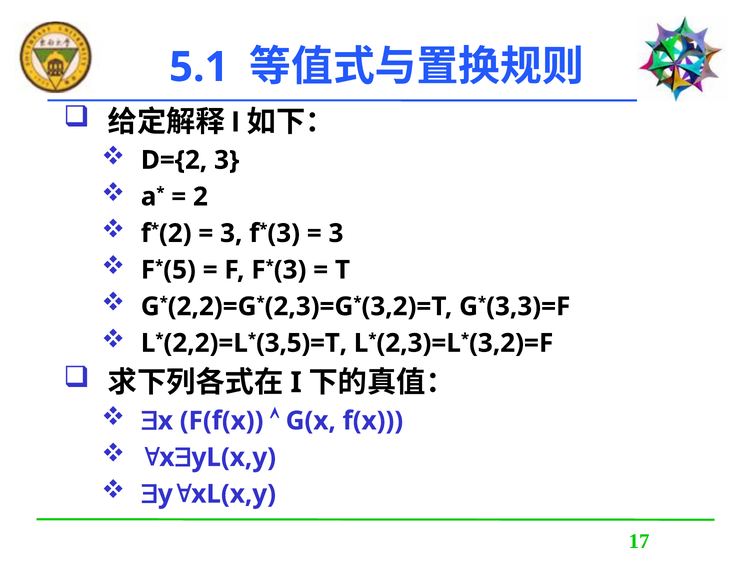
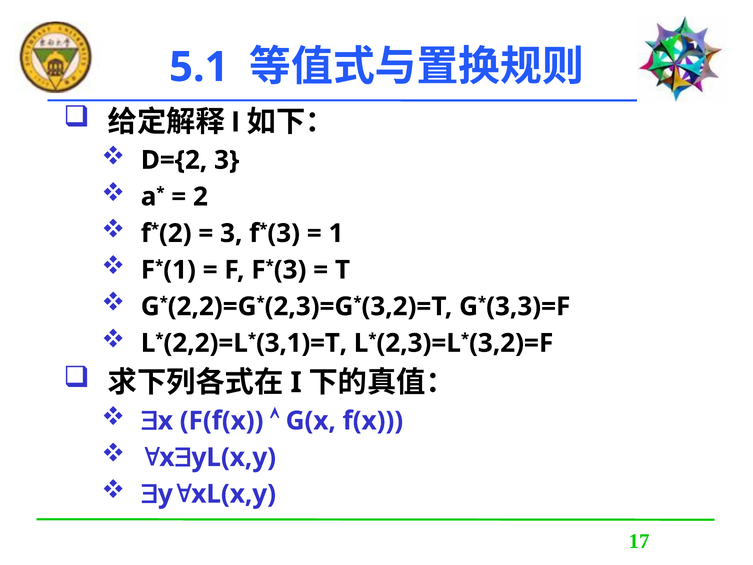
3 at (336, 233): 3 -> 1
5 at (180, 270): 5 -> 1
3,5)=T: 3,5)=T -> 3,1)=T
